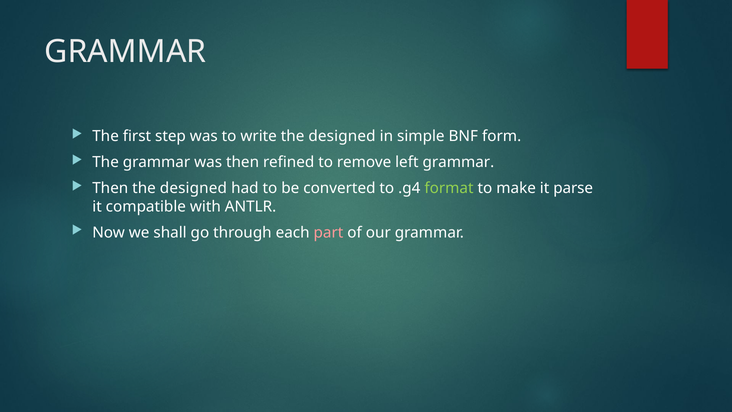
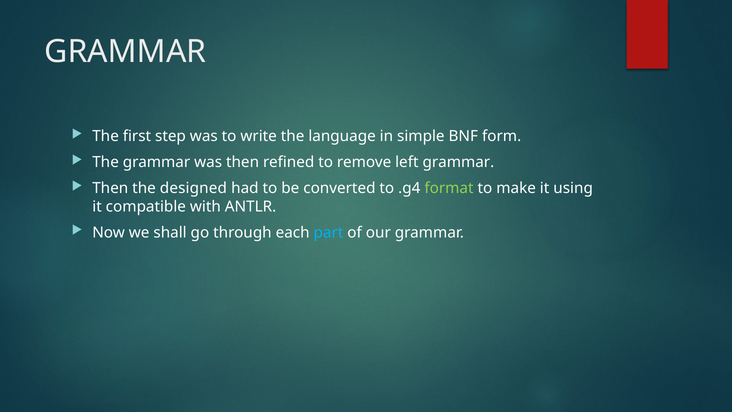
write the designed: designed -> language
parse: parse -> using
part colour: pink -> light blue
